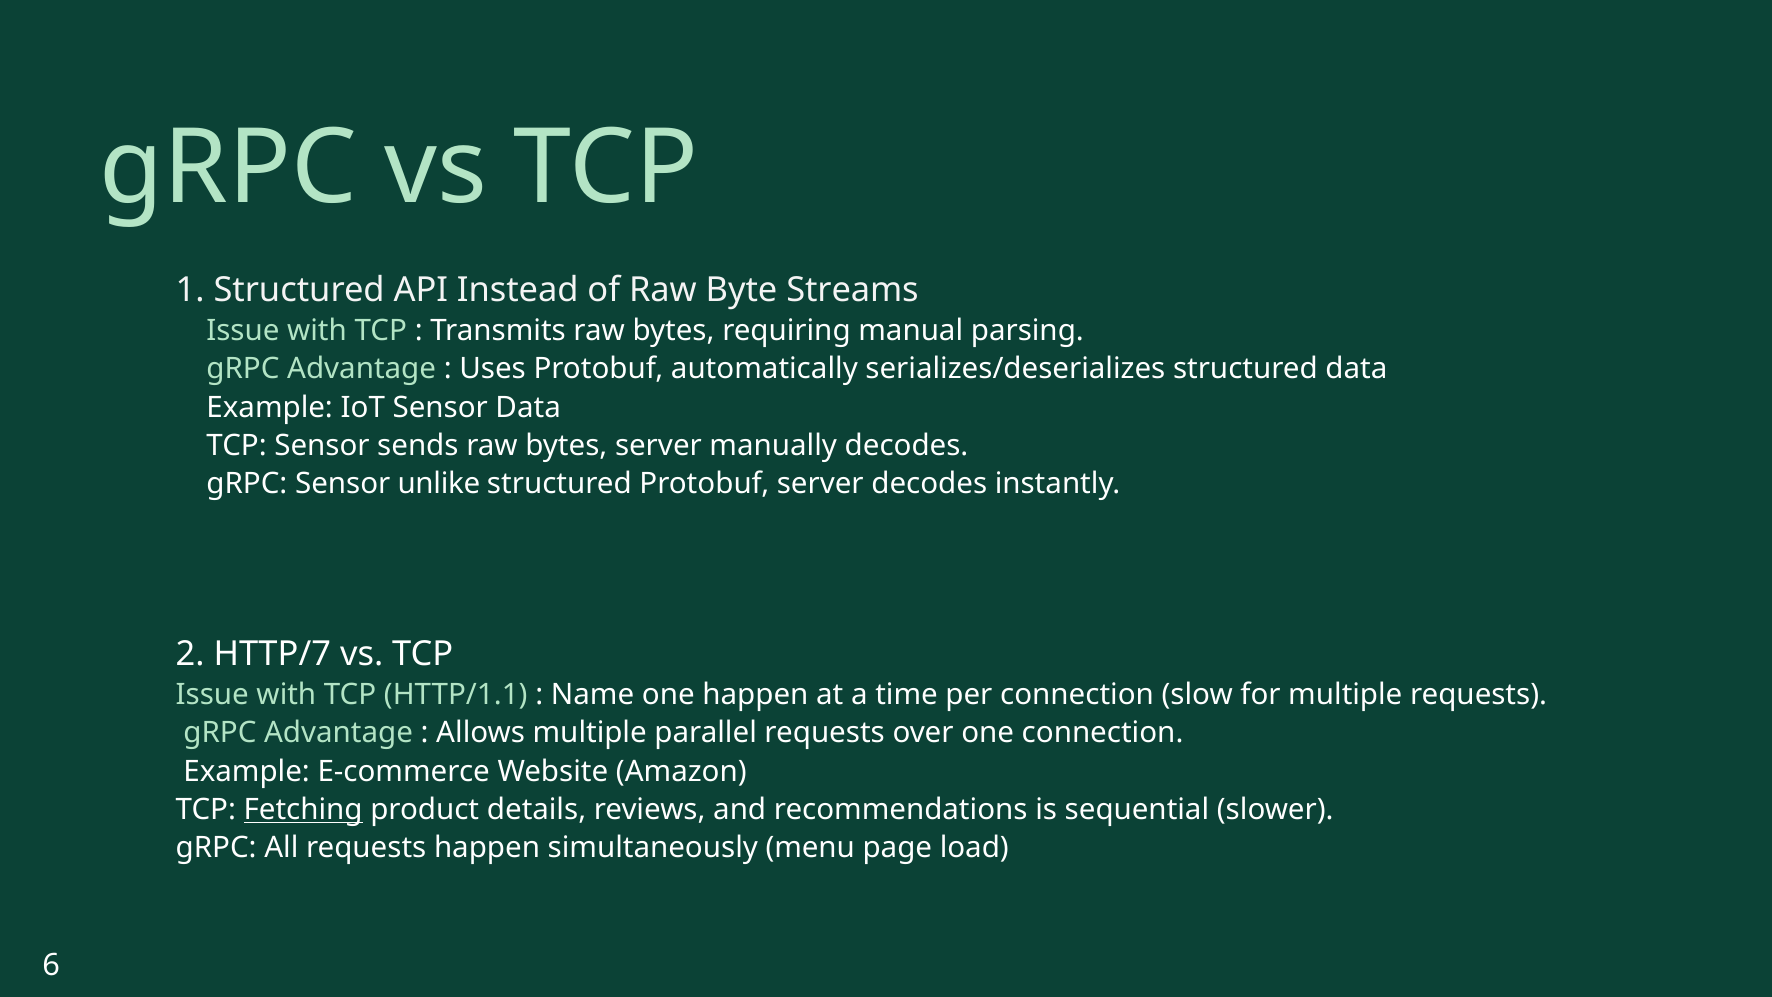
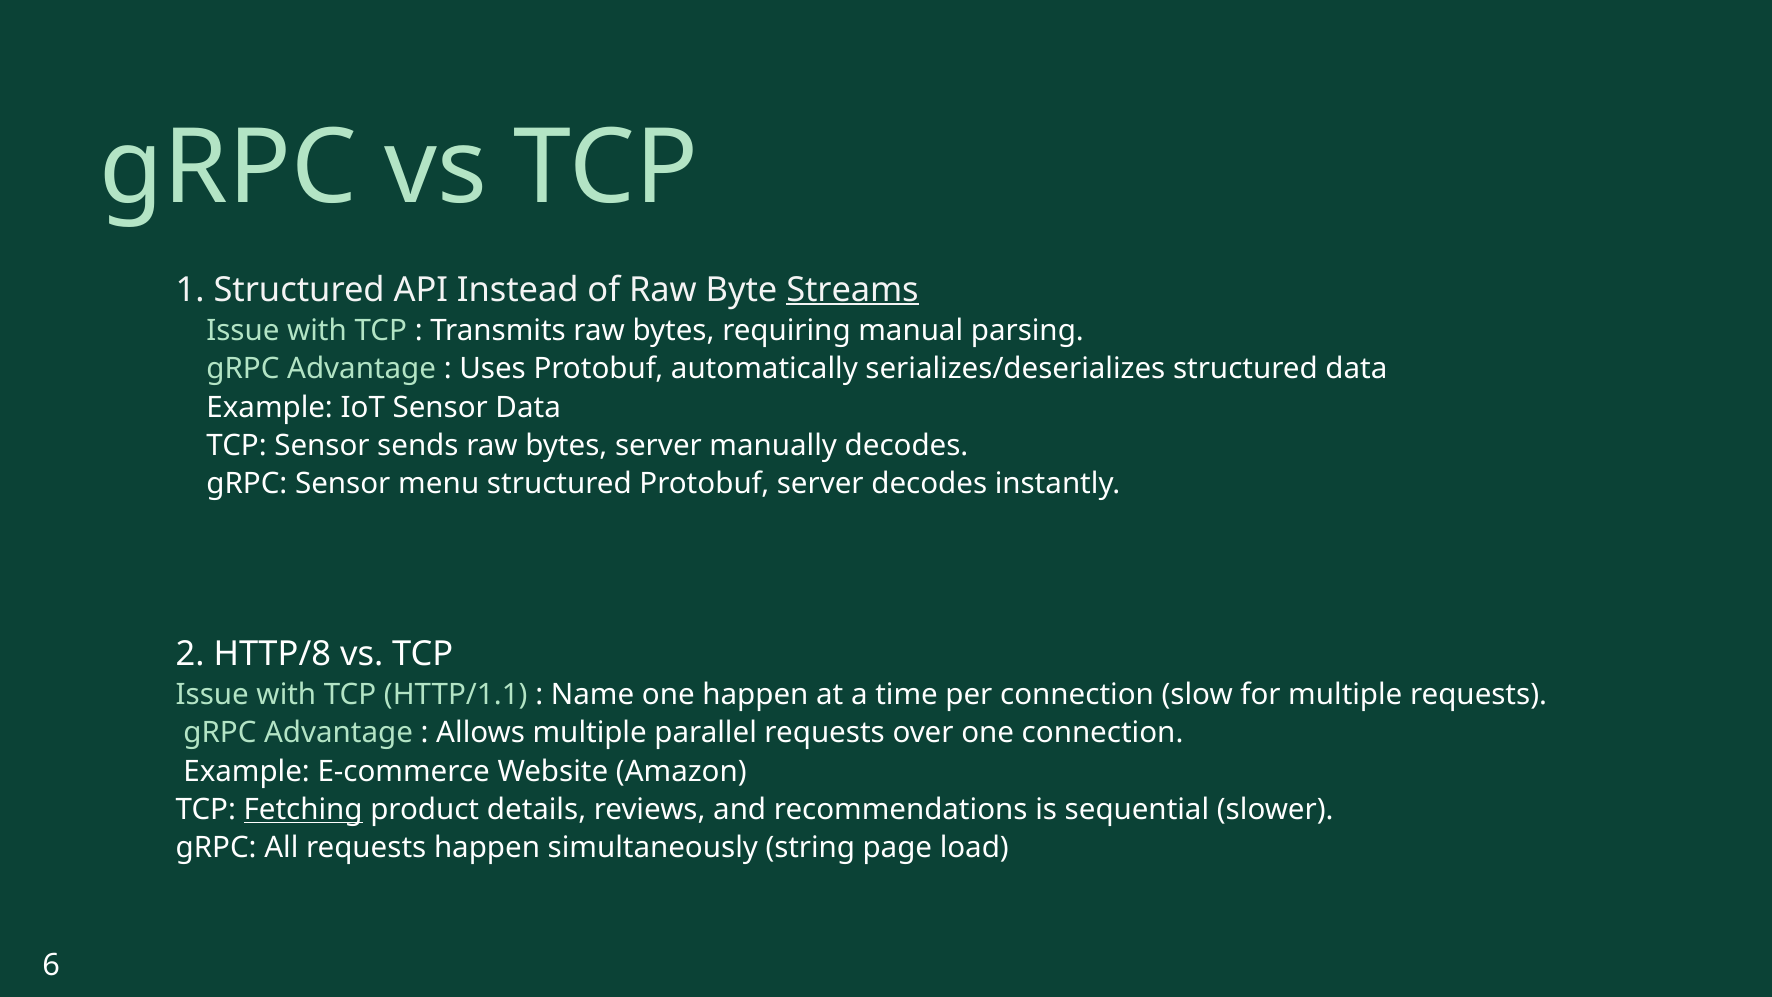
Streams underline: none -> present
unlike: unlike -> menu
HTTP/7: HTTP/7 -> HTTP/8
menu: menu -> string
